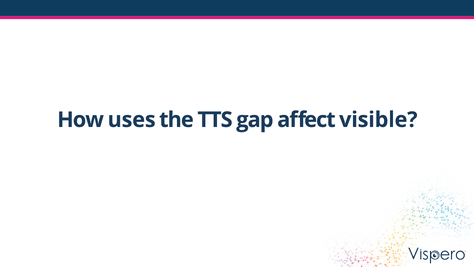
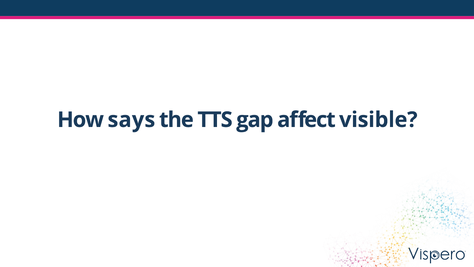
uses: uses -> says
